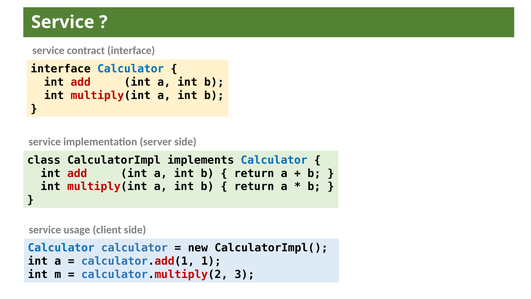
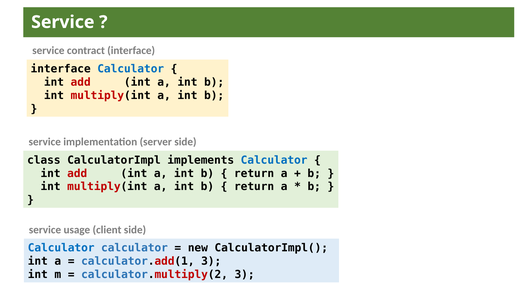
calculator.add(1 1: 1 -> 3
